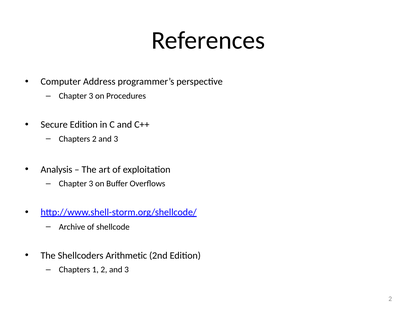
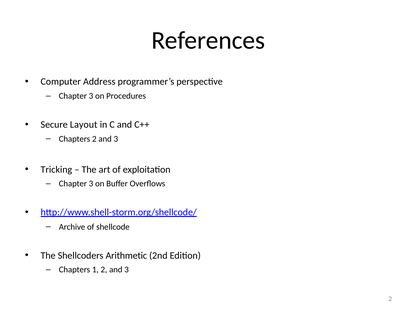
Secure Edition: Edition -> Layout
Analysis: Analysis -> Tricking
